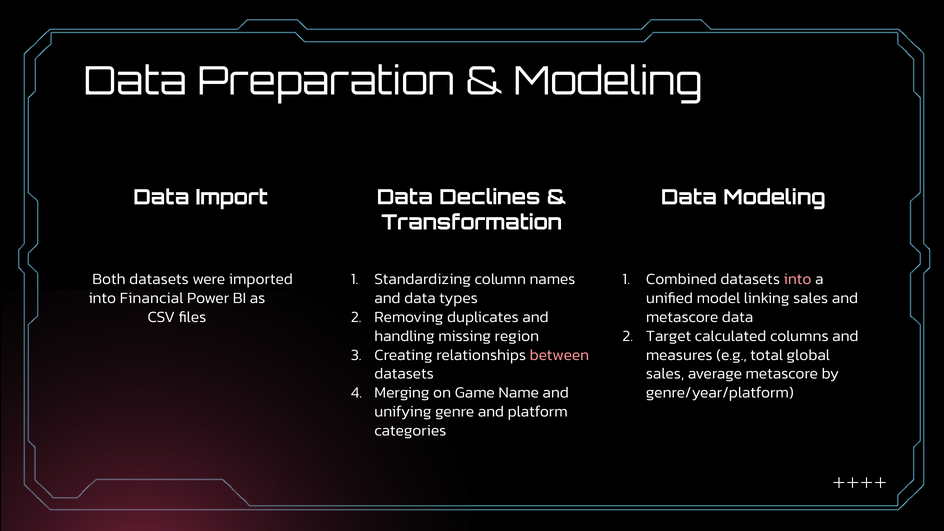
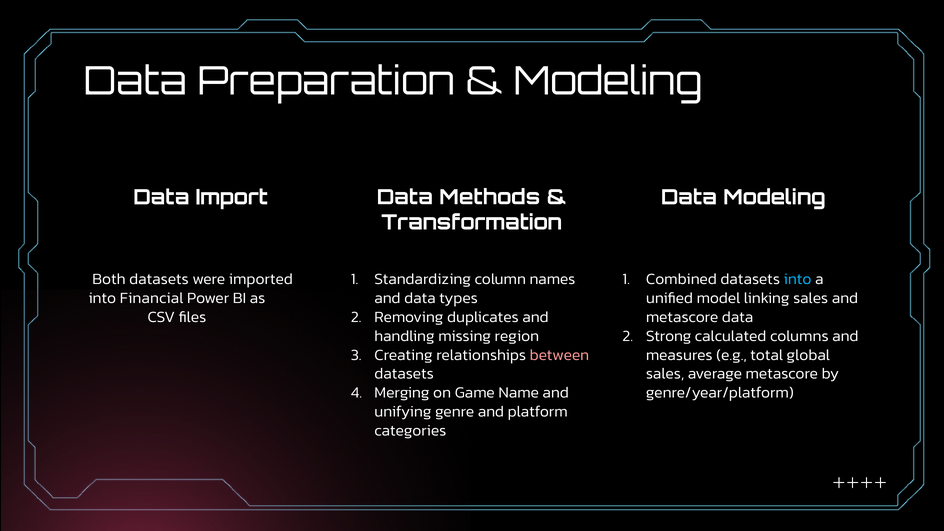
Declines: Declines -> Methods
into at (797, 279) colour: pink -> light blue
Target: Target -> Strong
